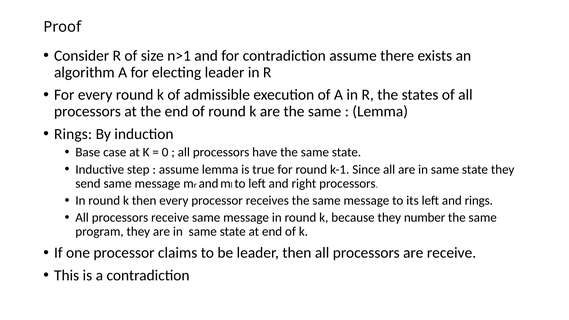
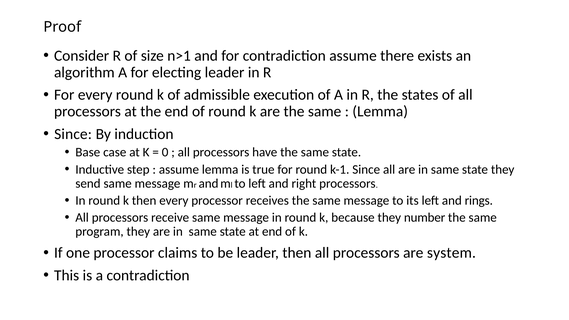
Rings at (73, 134): Rings -> Since
are receive: receive -> system
